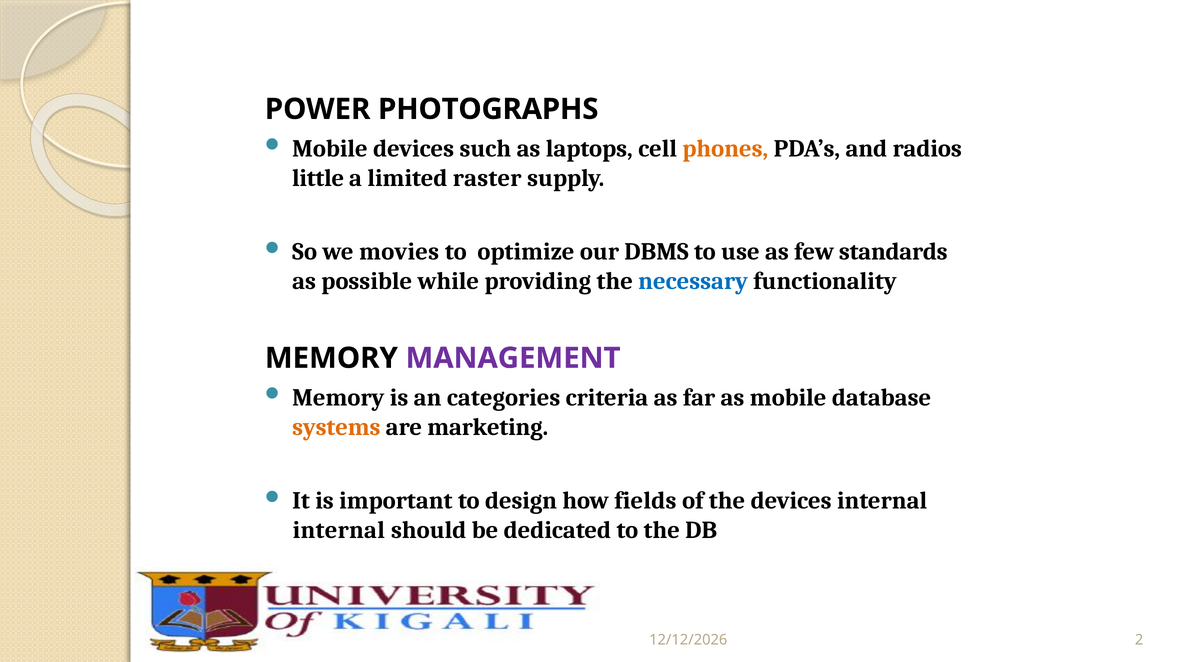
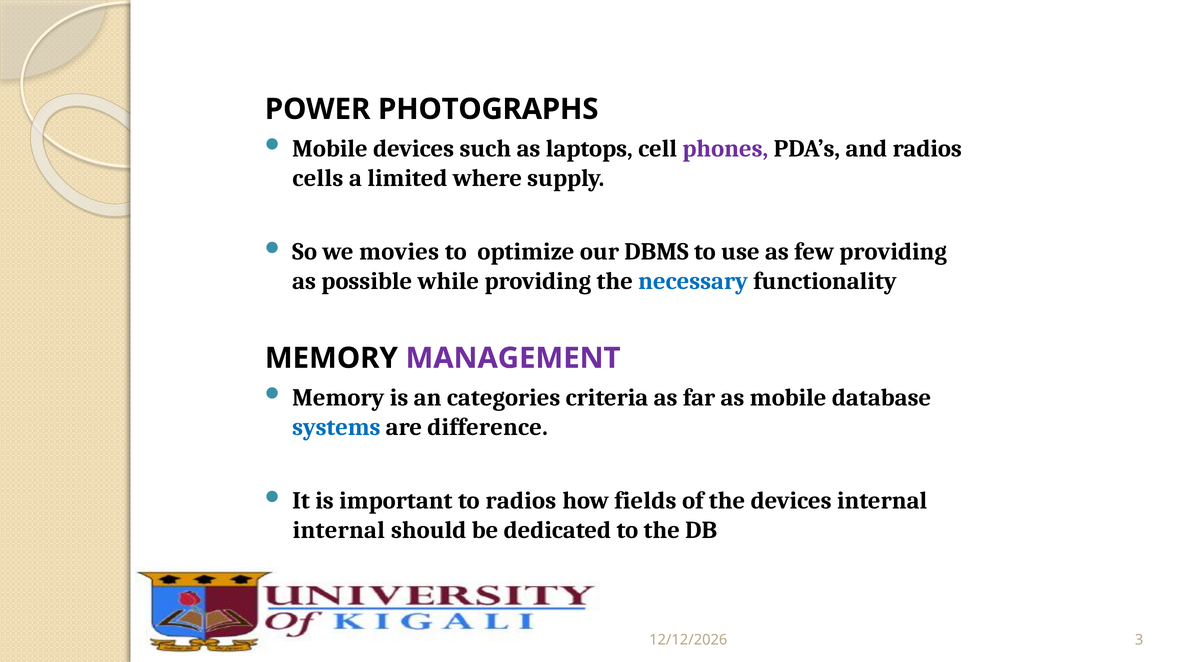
phones colour: orange -> purple
little: little -> cells
raster: raster -> where
few standards: standards -> providing
systems colour: orange -> blue
marketing: marketing -> difference
to design: design -> radios
2: 2 -> 3
